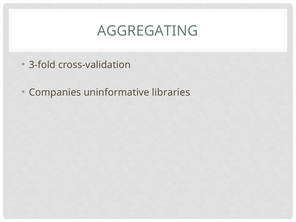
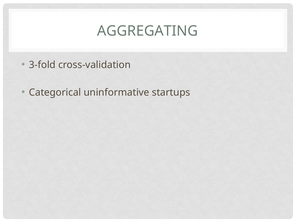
Companies: Companies -> Categorical
libraries: libraries -> startups
